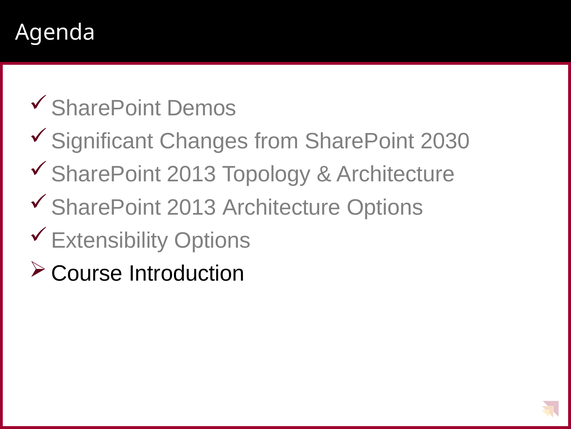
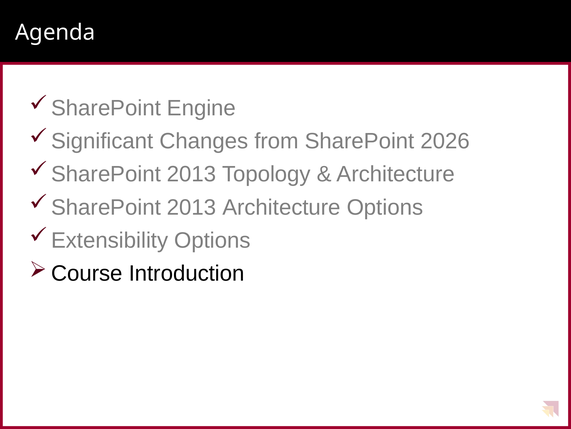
Demos: Demos -> Engine
2030: 2030 -> 2026
